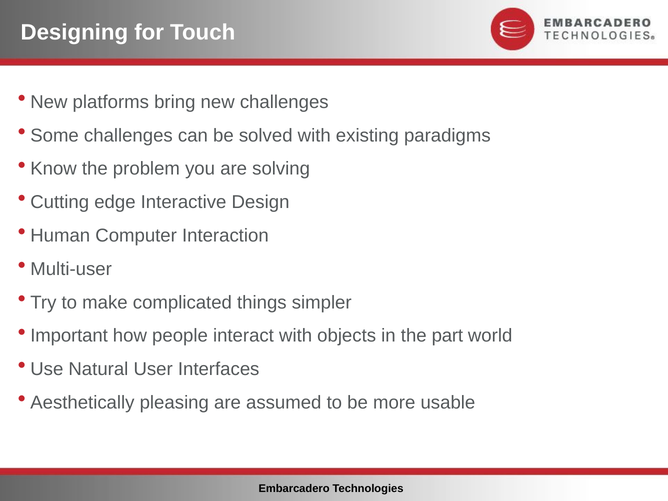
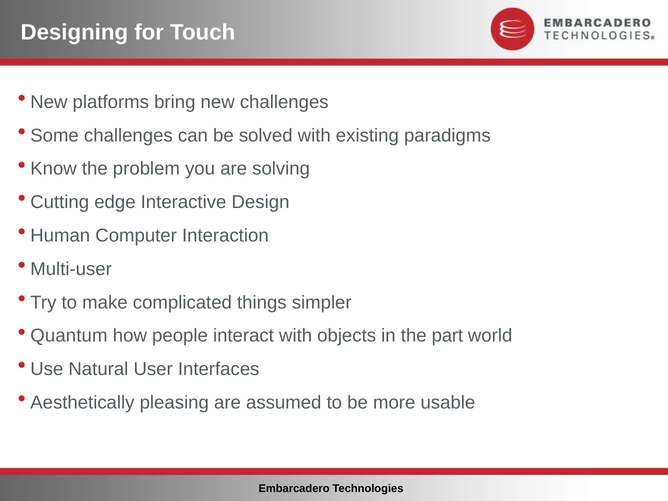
Important: Important -> Quantum
